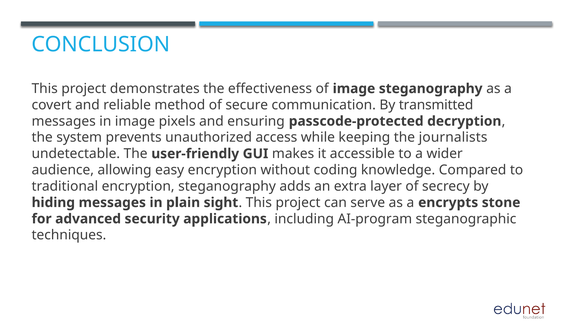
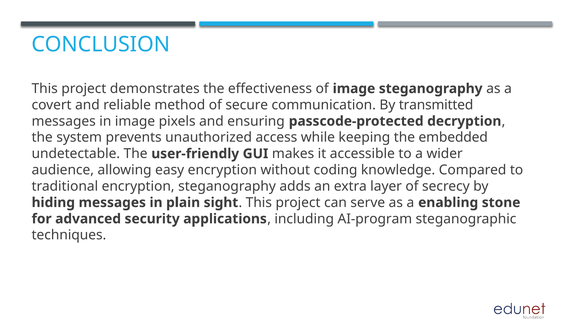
journalists: journalists -> embedded
encrypts: encrypts -> enabling
